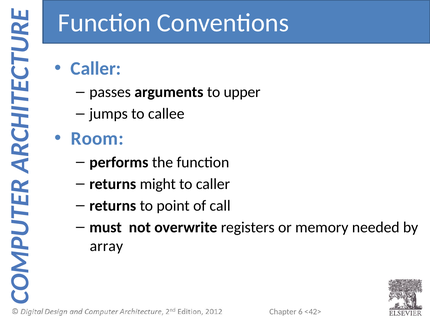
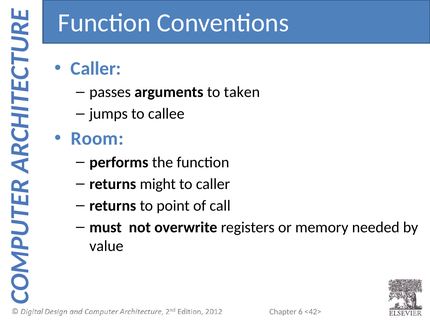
upper: upper -> taken
array: array -> value
